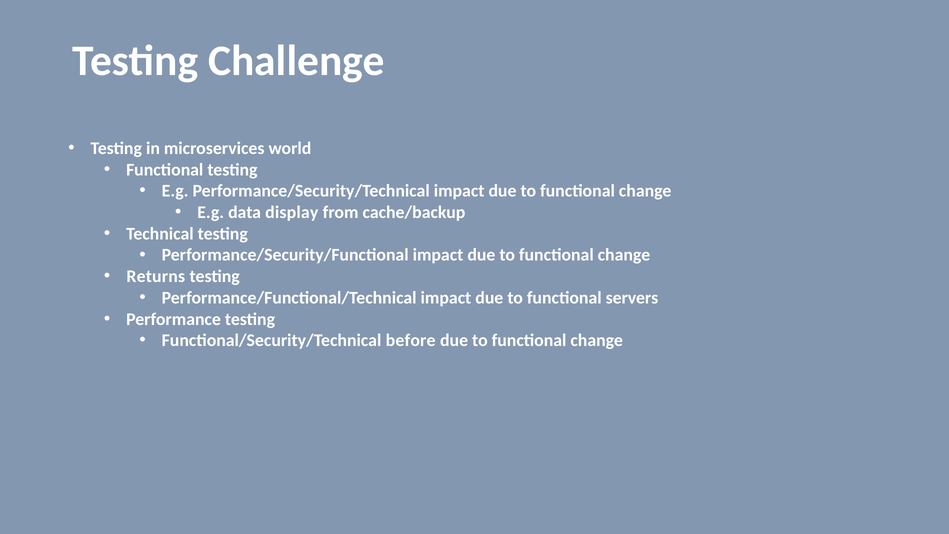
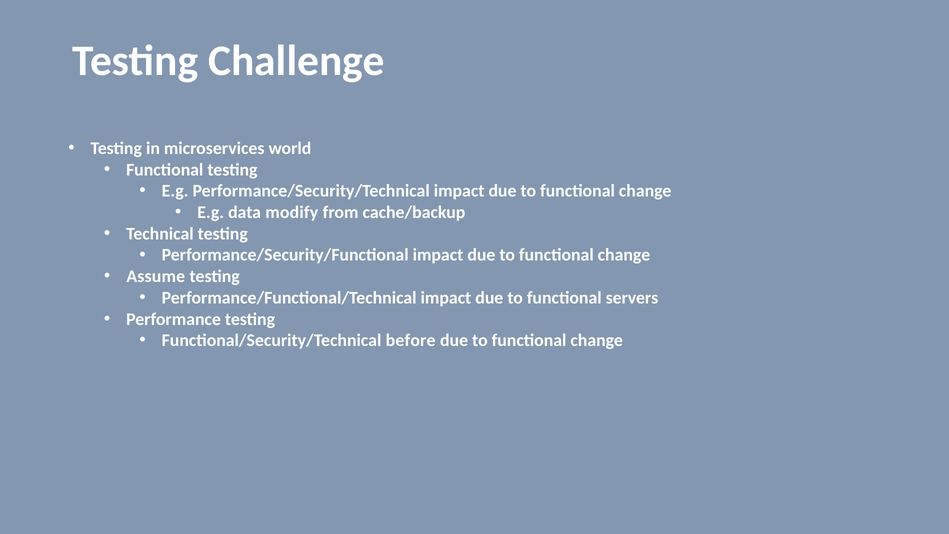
display: display -> modify
Returns: Returns -> Assume
